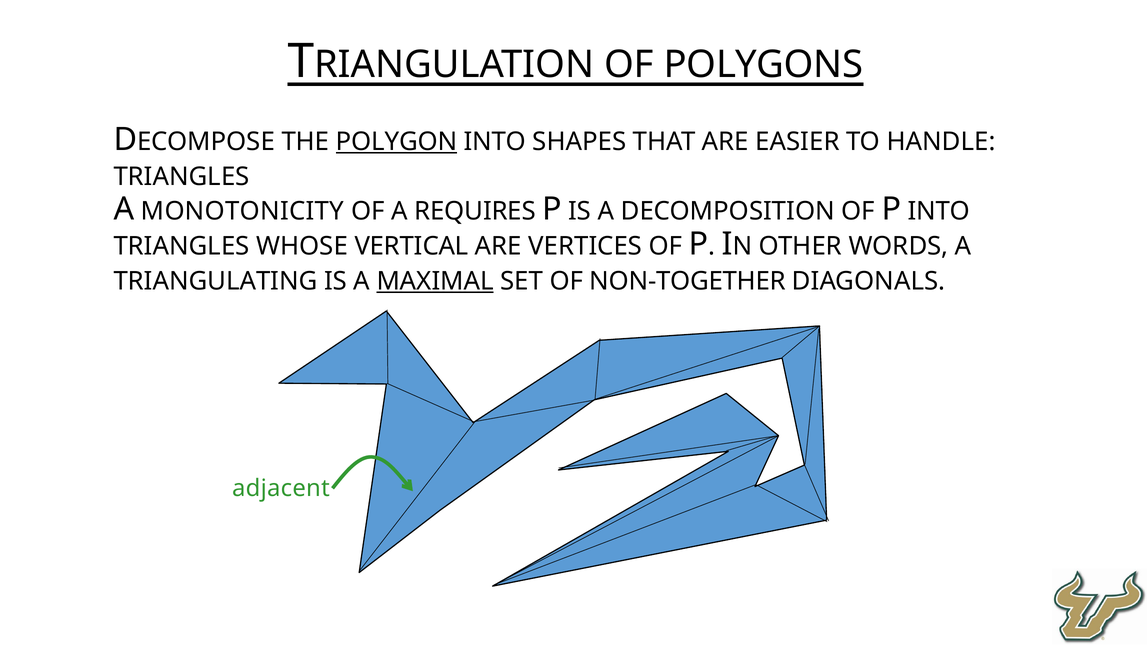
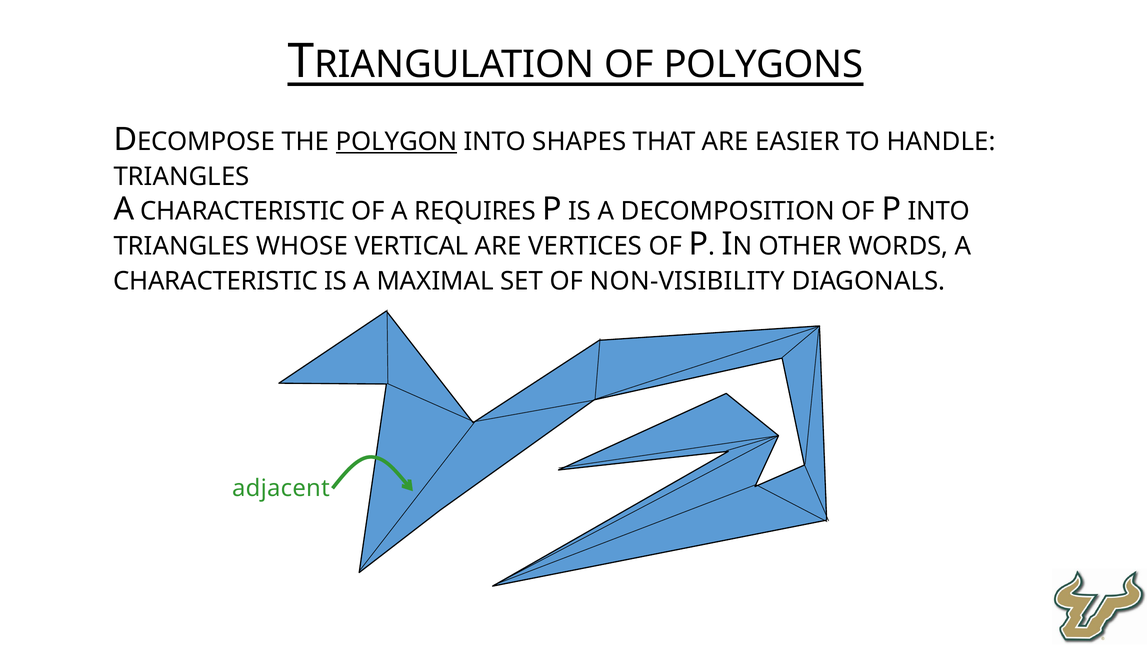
MONOTONICITY at (242, 211): MONOTONICITY -> CHARACTERISTIC
TRIANGULATING at (216, 281): TRIANGULATING -> CHARACTERISTIC
MAXIMAL underline: present -> none
NON-TOGETHER: NON-TOGETHER -> NON-VISIBILITY
